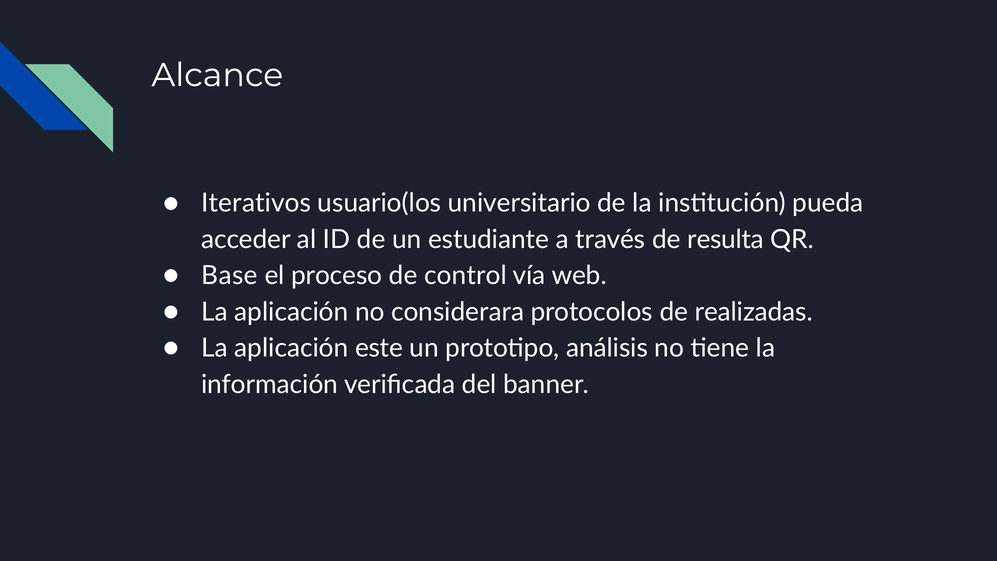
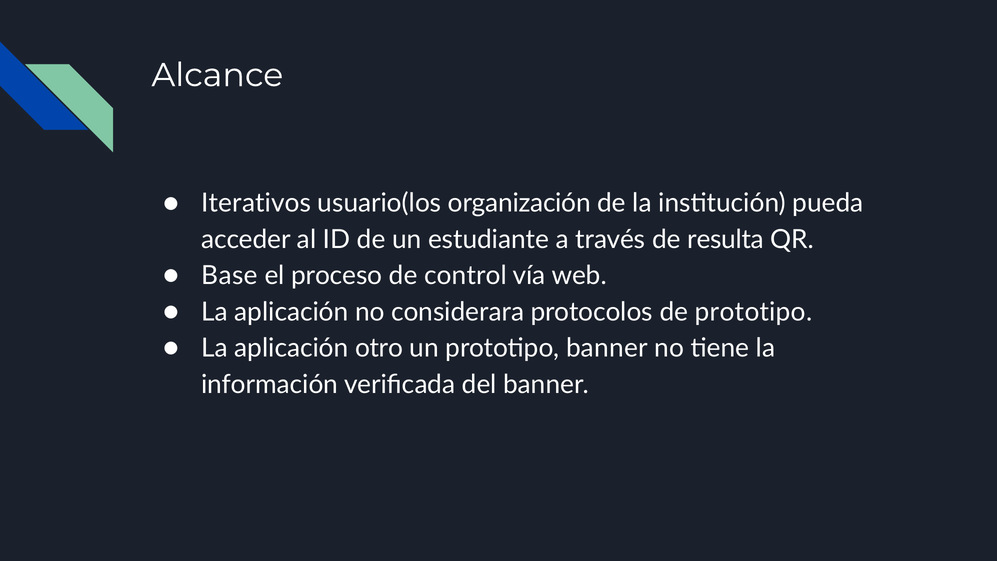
universitario: universitario -> organización
de realizadas: realizadas -> prototipo
este: este -> otro
prototipo análisis: análisis -> banner
